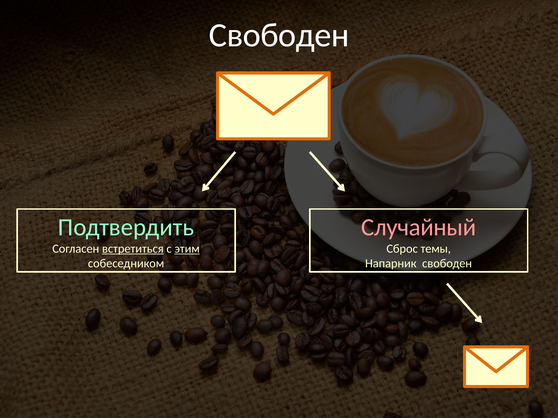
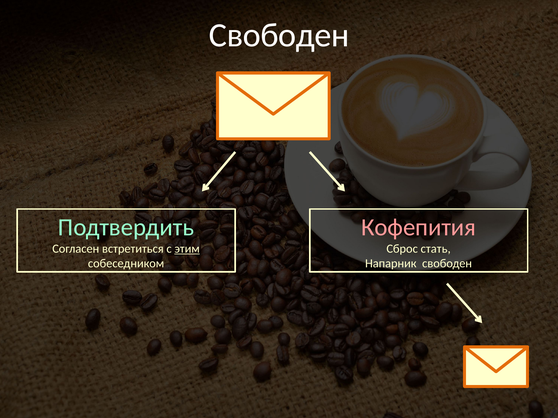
Случайный: Случайный -> Кофепития
встретиться underline: present -> none
темы: темы -> стать
